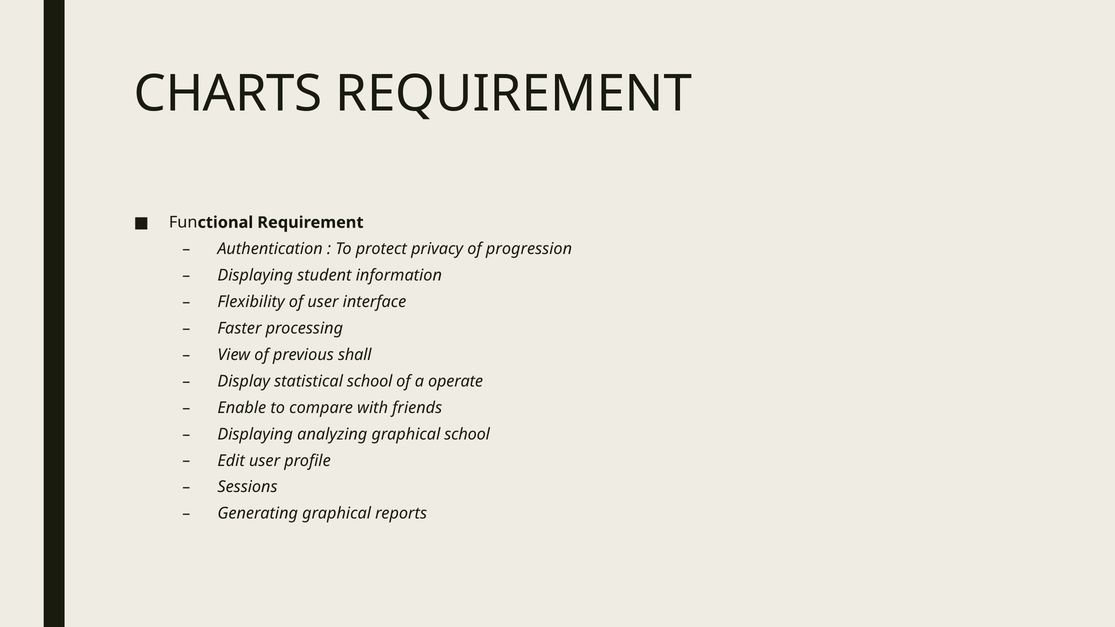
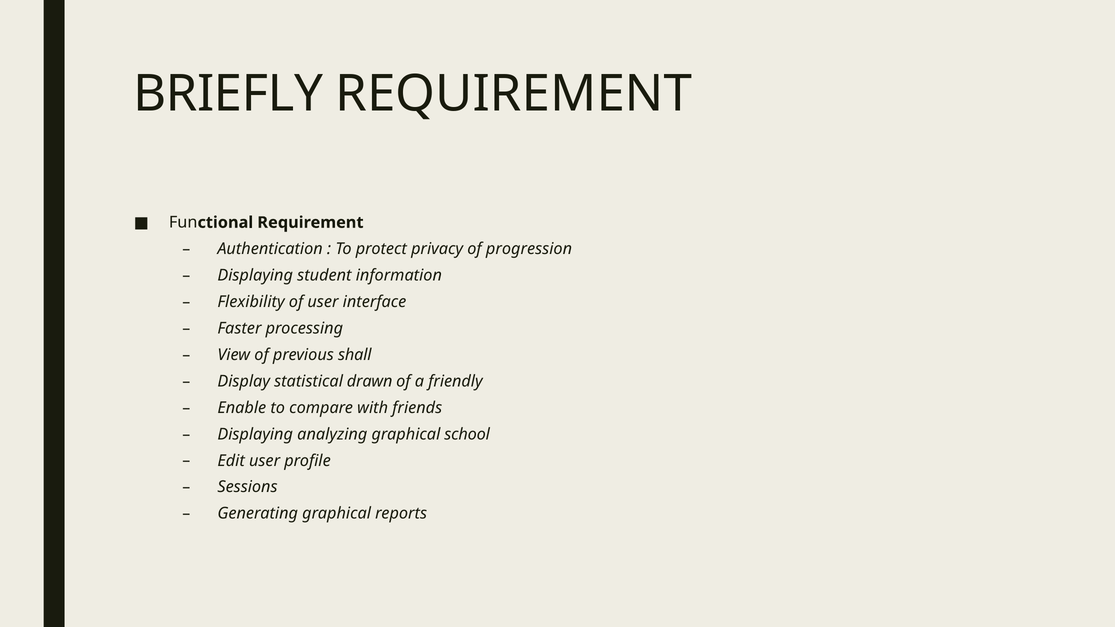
CHARTS: CHARTS -> BRIEFLY
statistical school: school -> drawn
operate: operate -> friendly
